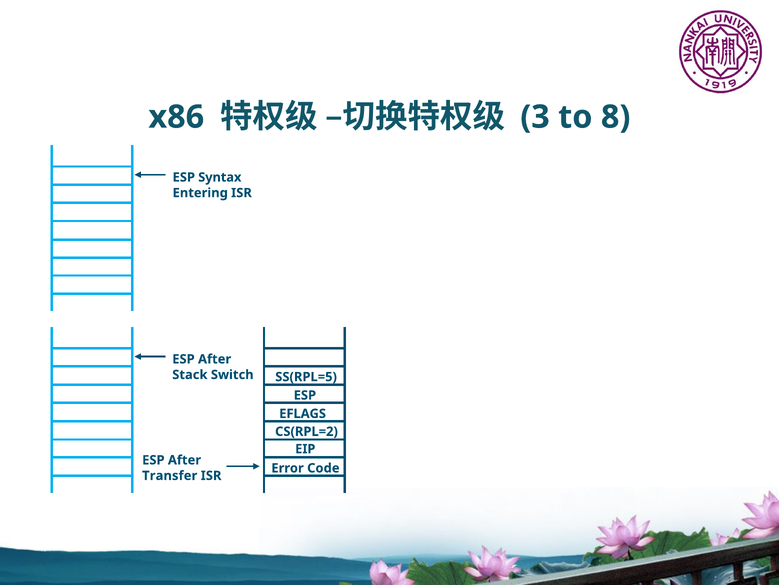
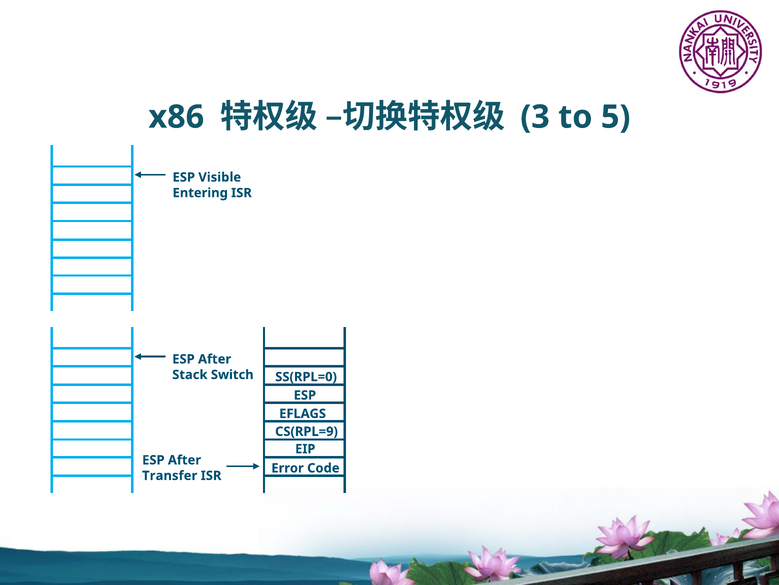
8: 8 -> 5
Syntax: Syntax -> Visible
SS(RPL=5: SS(RPL=5 -> SS(RPL=0
CS(RPL=2: CS(RPL=2 -> CS(RPL=9
